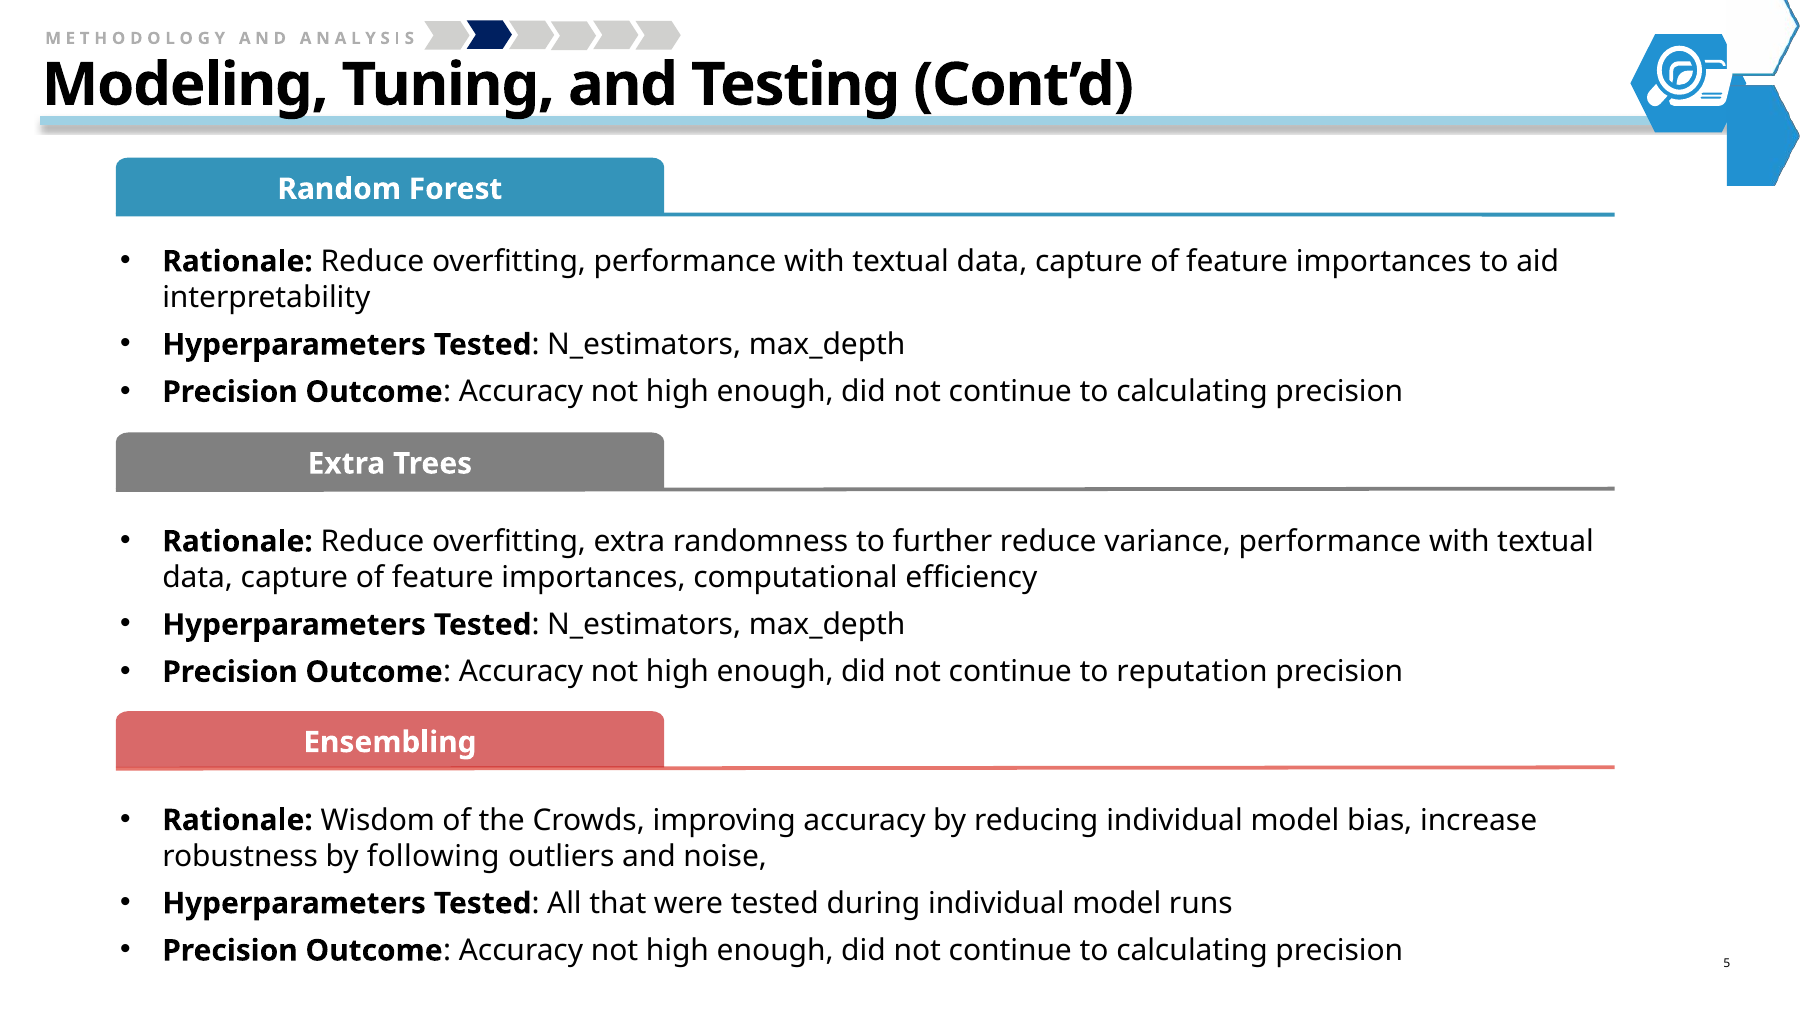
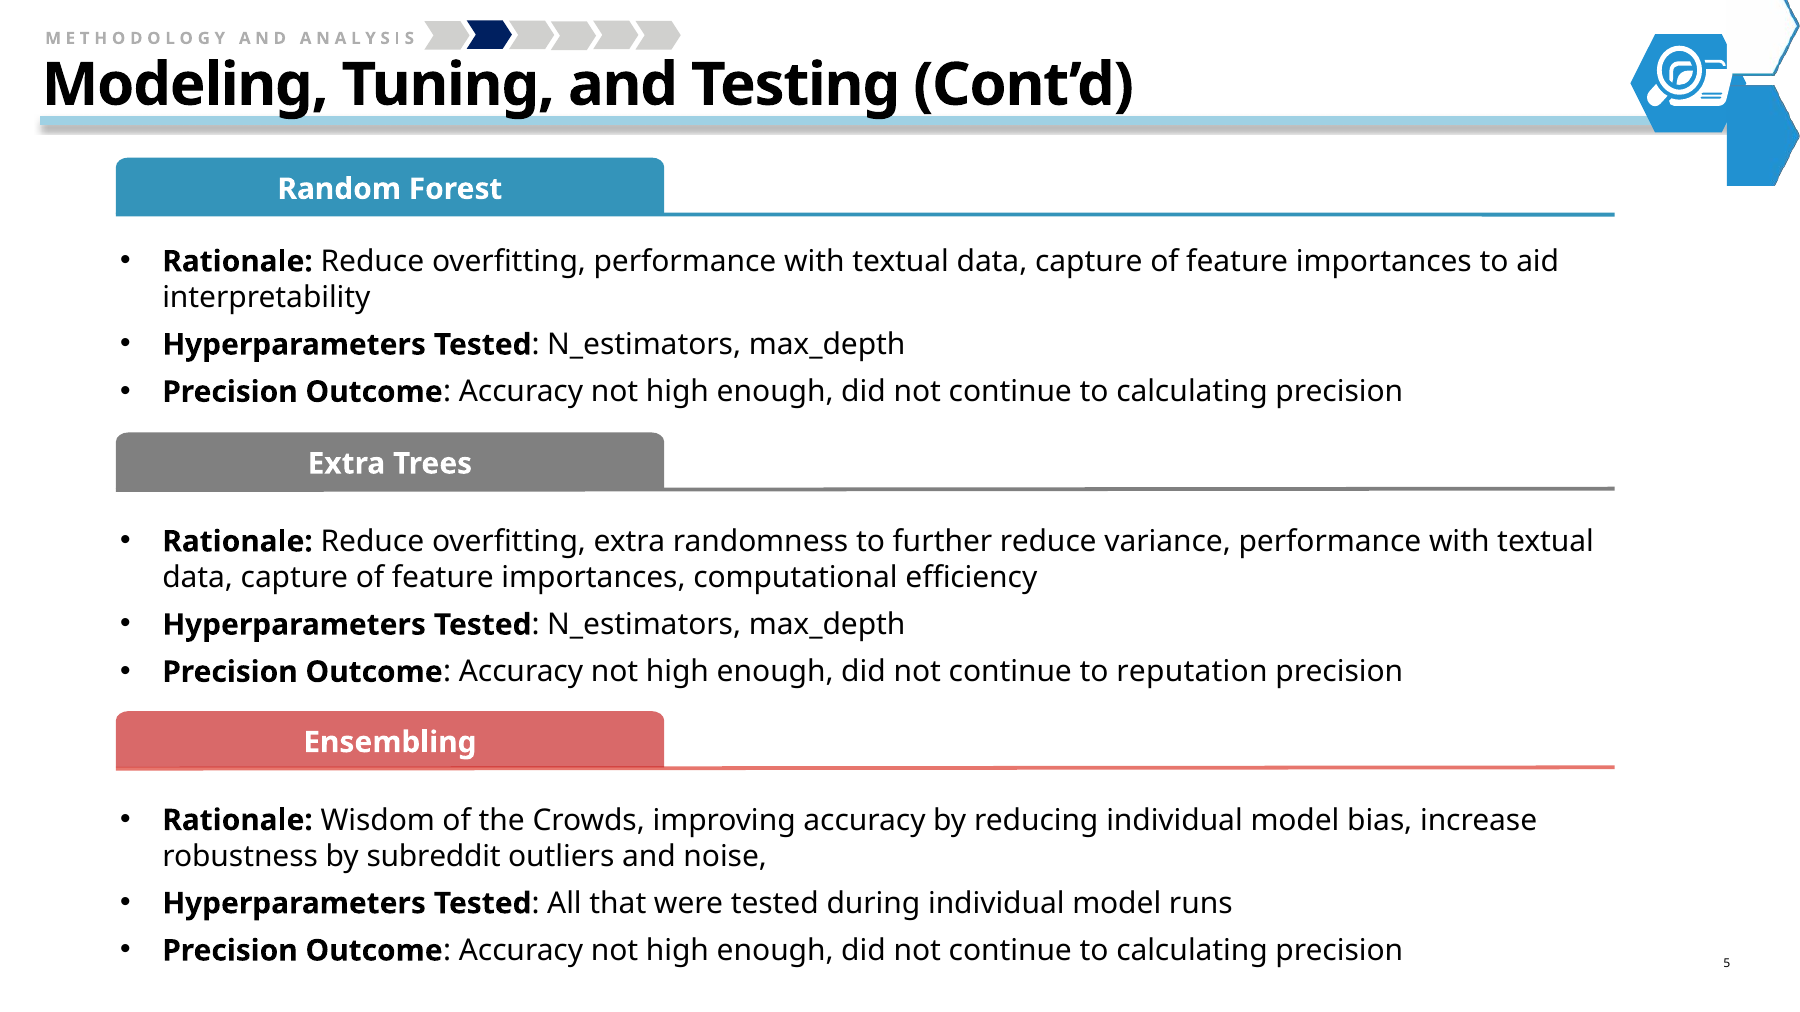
following: following -> subreddit
